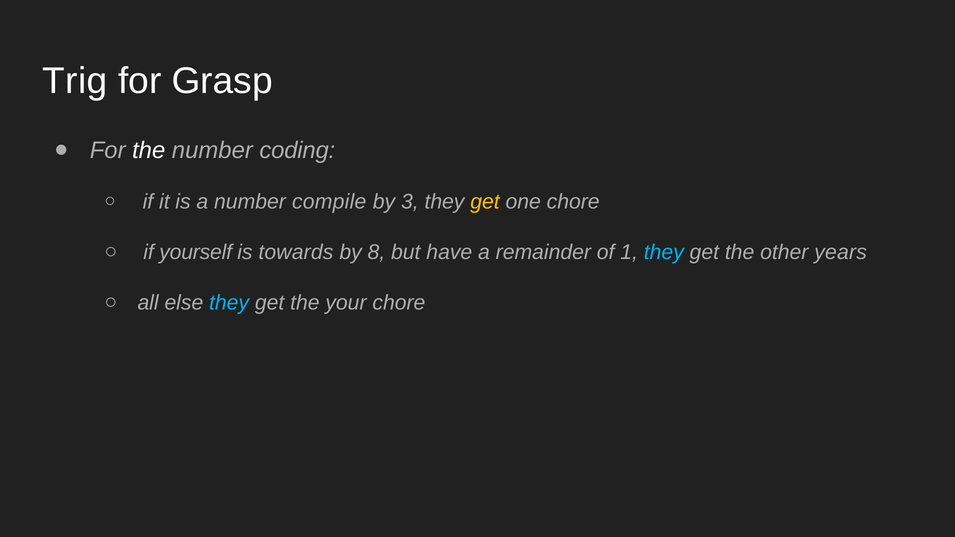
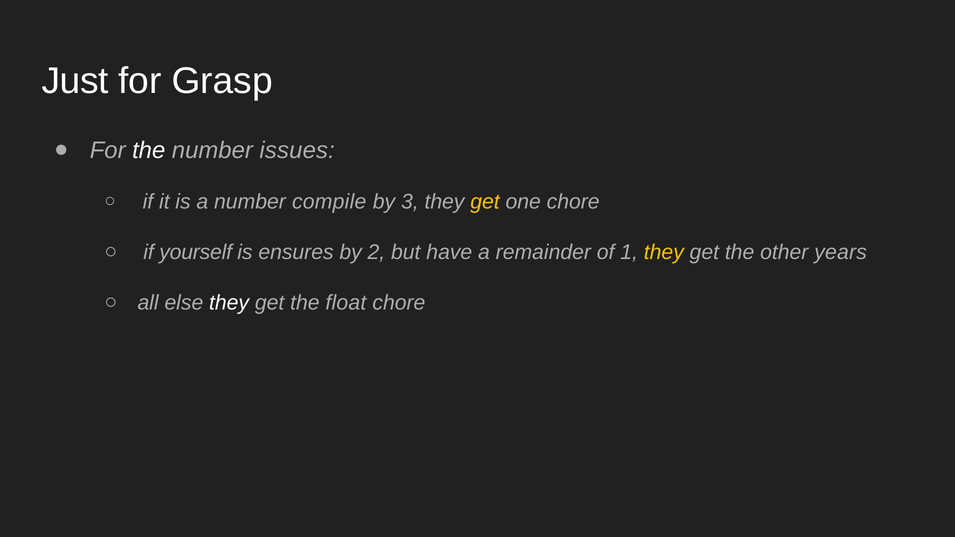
Trig: Trig -> Just
coding: coding -> issues
towards: towards -> ensures
8: 8 -> 2
they at (664, 253) colour: light blue -> yellow
they at (229, 303) colour: light blue -> white
your: your -> float
